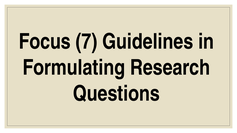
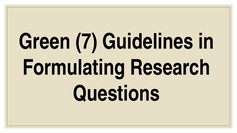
Focus: Focus -> Green
